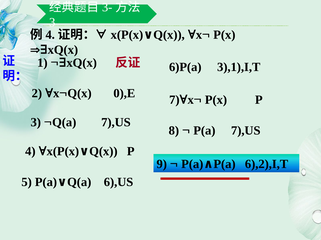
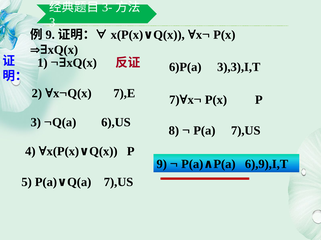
4 at (50, 35): 4 -> 9
3),1),I,T: 3),1),I,T -> 3),3),I,T
0),E: 0),E -> 7),E
7),US at (116, 123): 7),US -> 6),US
6),2),I,T: 6),2),I,T -> 6),9),I,T
6),US at (119, 183): 6),US -> 7),US
